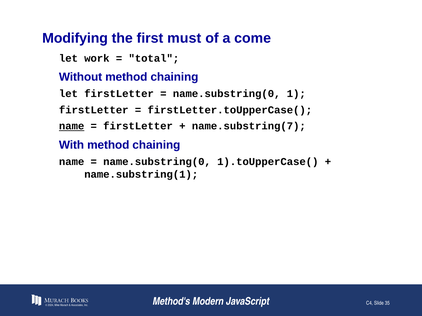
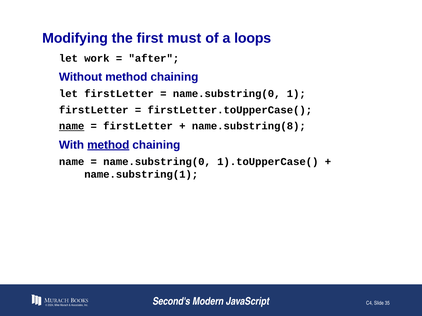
come: come -> loops
total: total -> after
name.substring(7: name.substring(7 -> name.substring(8
method at (108, 145) underline: none -> present
Method's: Method's -> Second's
